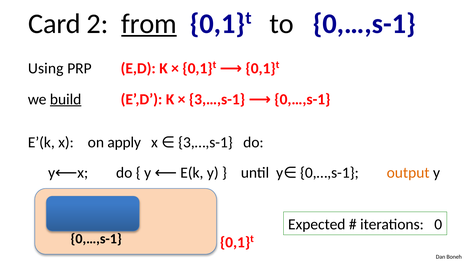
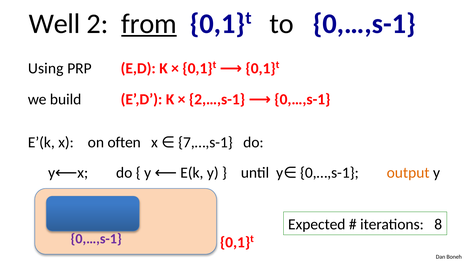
Card: Card -> Well
build underline: present -> none
3,…,s-1 at (217, 99): 3,…,s-1 -> 2,…,s-1
apply: apply -> often
x 3,…,s-1: 3,…,s-1 -> 7,…,s-1
0: 0 -> 8
0,…,s-1 at (96, 239) colour: black -> purple
